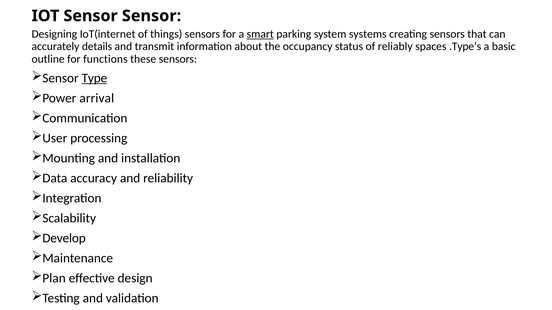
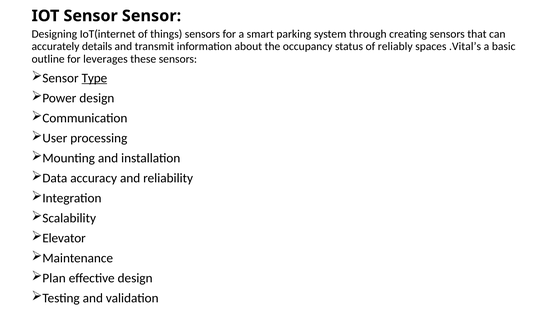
smart underline: present -> none
systems: systems -> through
.Type’s: .Type’s -> .Vital’s
functions: functions -> leverages
Power arrival: arrival -> design
Develop: Develop -> Elevator
